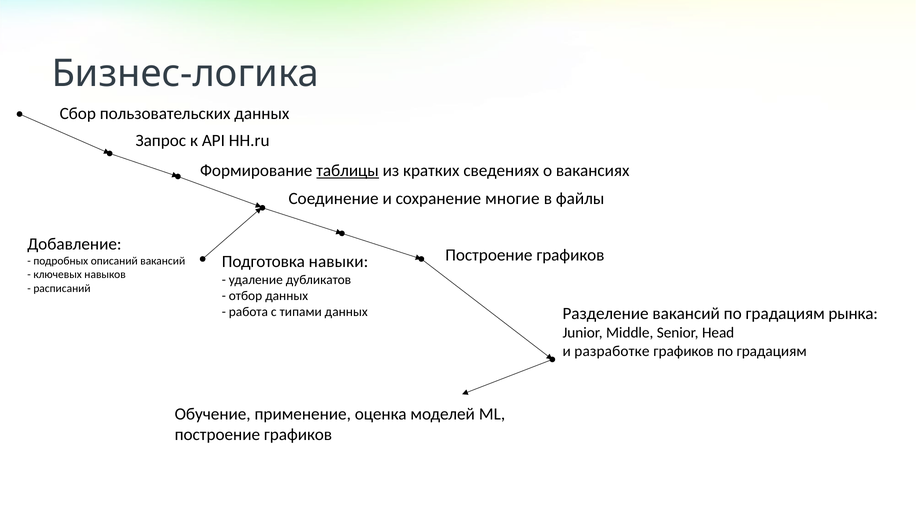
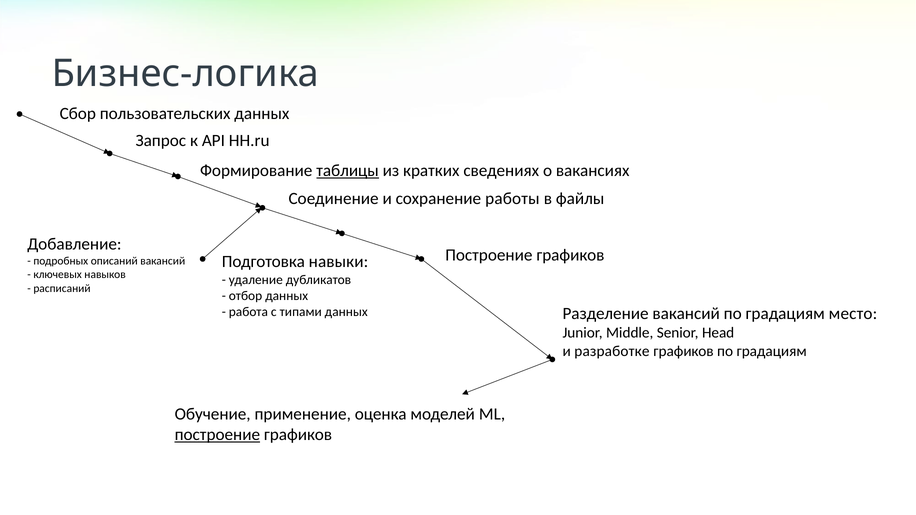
многие: многие -> работы
рынка: рынка -> место
построение at (217, 435) underline: none -> present
